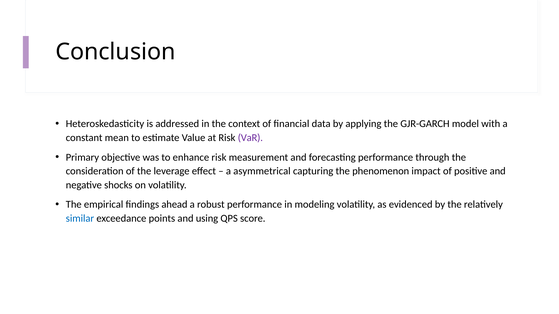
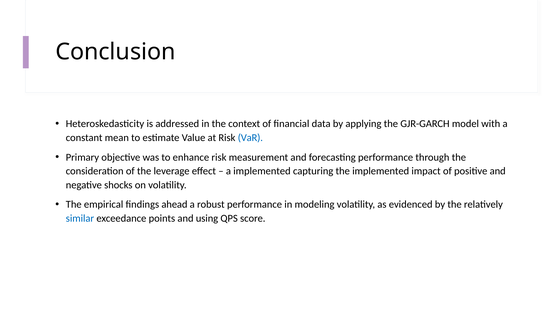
VaR colour: purple -> blue
a asymmetrical: asymmetrical -> implemented
the phenomenon: phenomenon -> implemented
